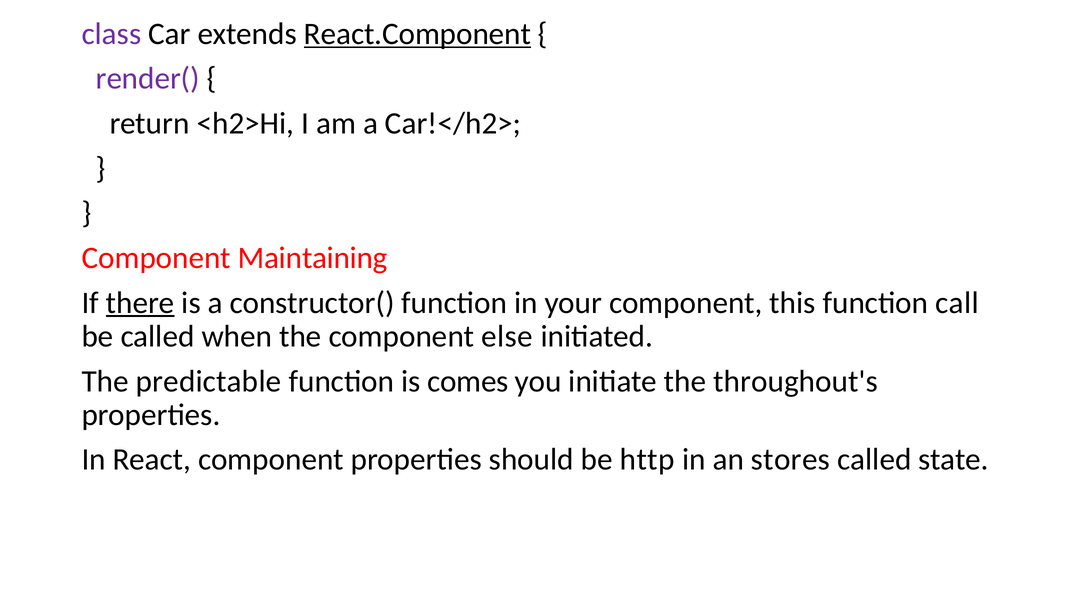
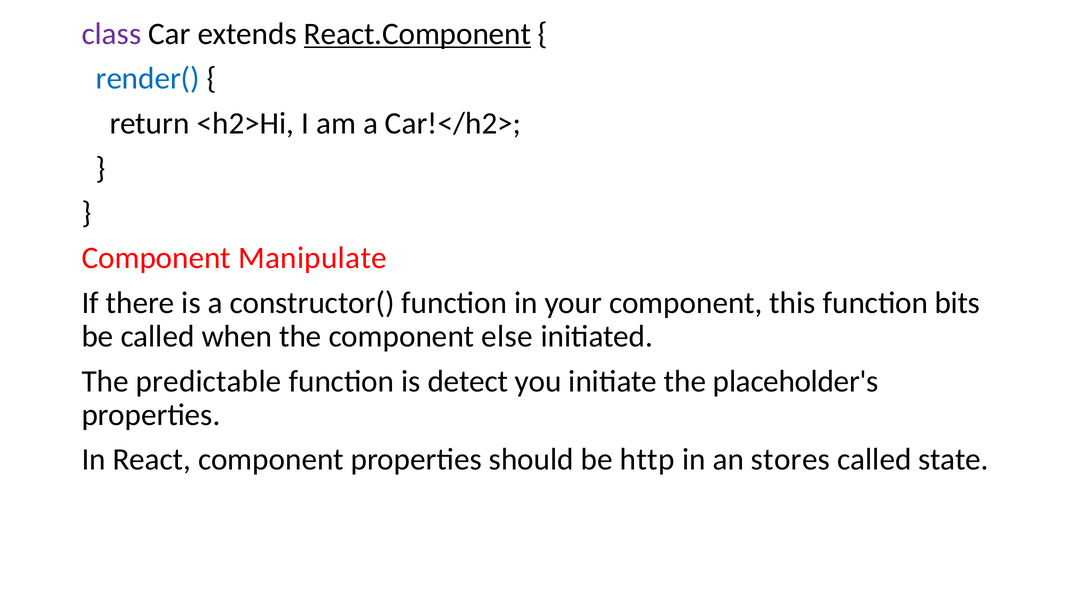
render( colour: purple -> blue
Maintaining: Maintaining -> Manipulate
there underline: present -> none
call: call -> bits
comes: comes -> detect
throughout's: throughout's -> placeholder's
